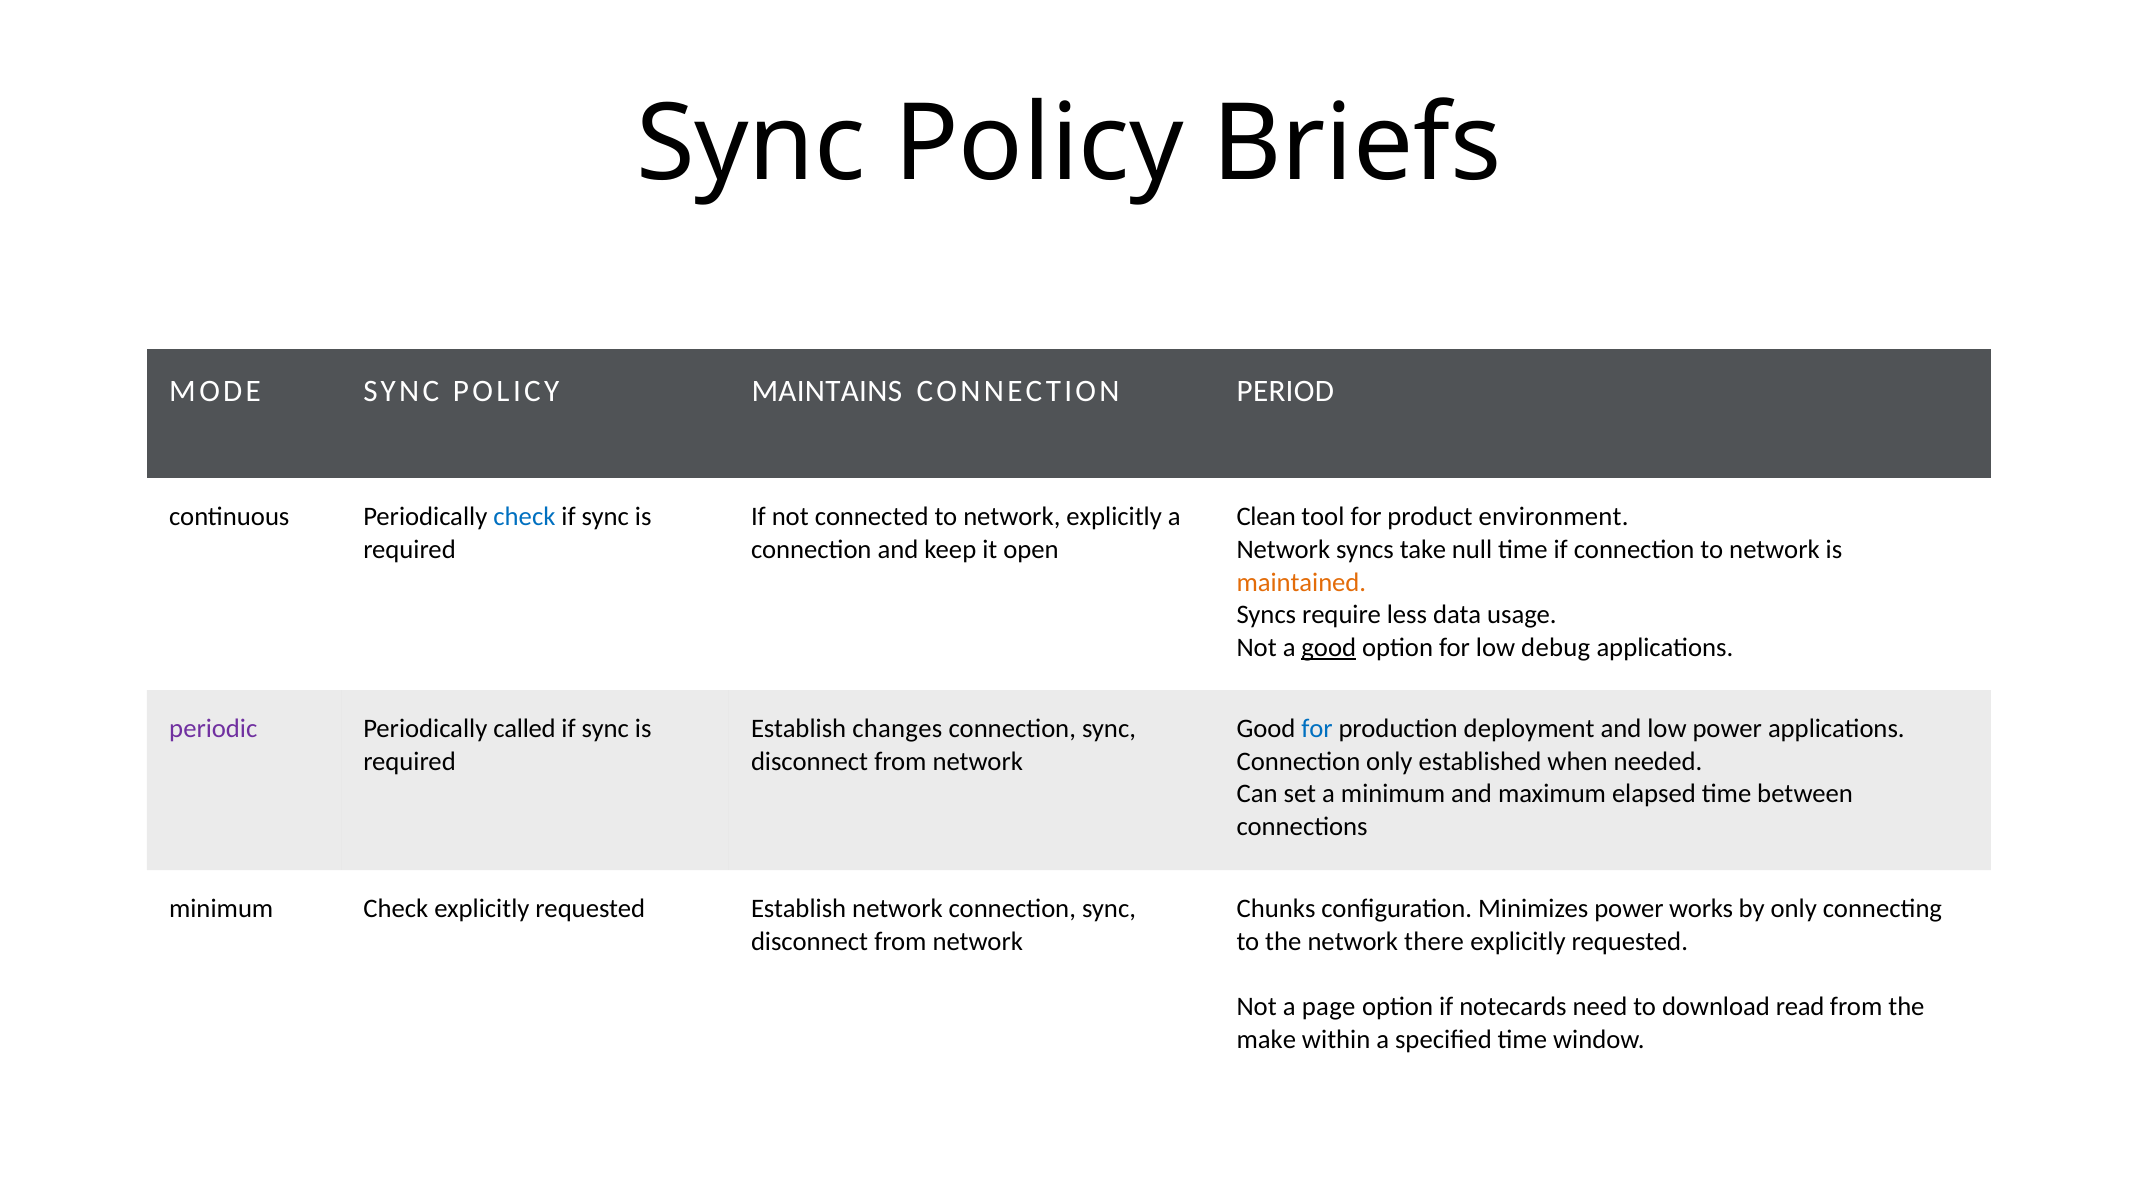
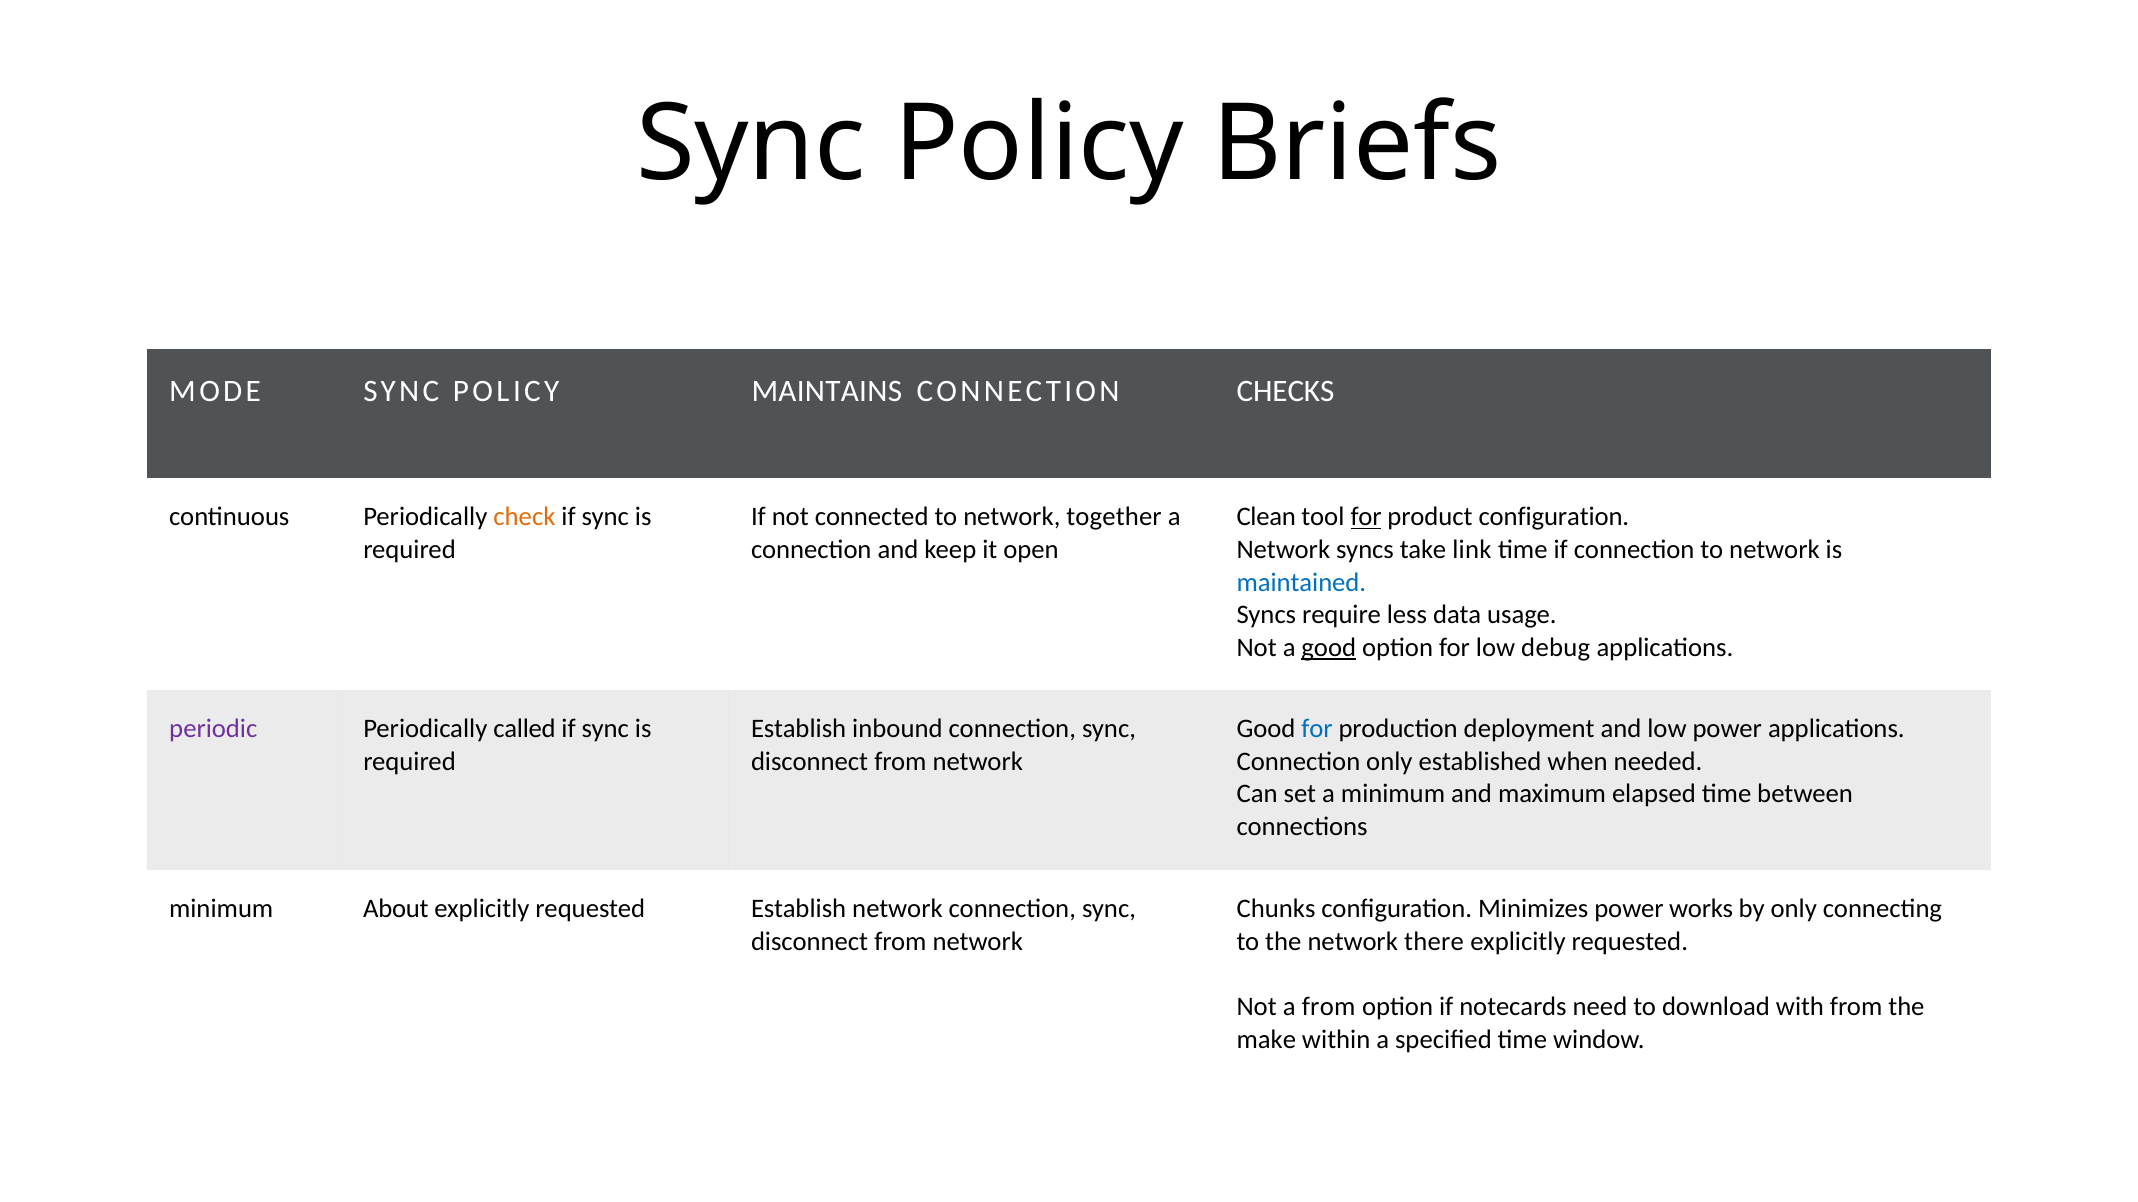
PERIOD: PERIOD -> CHECKS
check at (524, 517) colour: blue -> orange
network explicitly: explicitly -> together
for at (1366, 517) underline: none -> present
product environment: environment -> configuration
null: null -> link
maintained colour: orange -> blue
changes: changes -> inbound
minimum Check: Check -> About
a page: page -> from
read: read -> with
